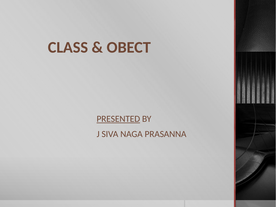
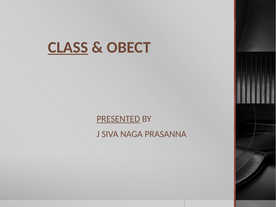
CLASS underline: none -> present
